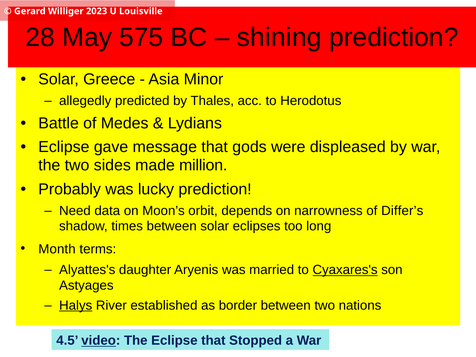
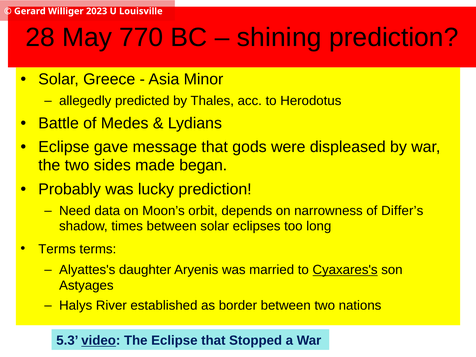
575: 575 -> 770
million: million -> began
Month at (57, 249): Month -> Terms
Halys underline: present -> none
4.5: 4.5 -> 5.3
